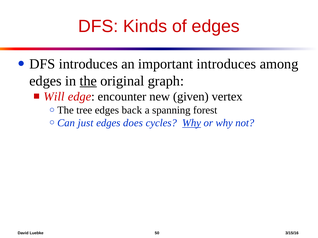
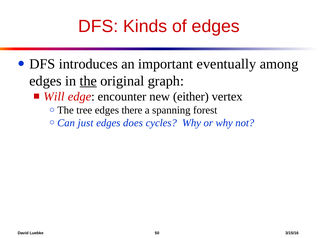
important introduces: introduces -> eventually
given: given -> either
back: back -> there
Why at (192, 123) underline: present -> none
